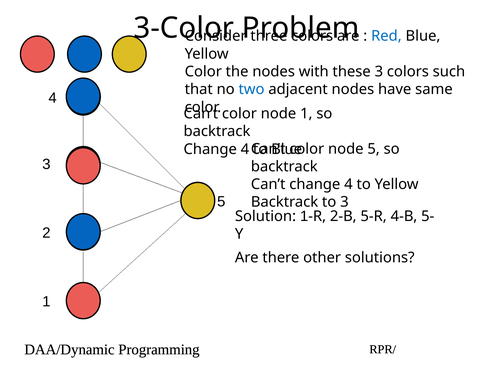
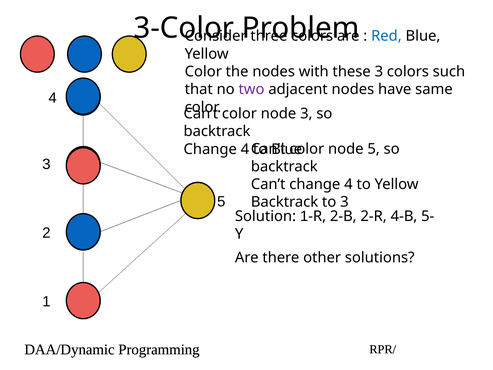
two colour: blue -> purple
node 1: 1 -> 3
5-R: 5-R -> 2-R
